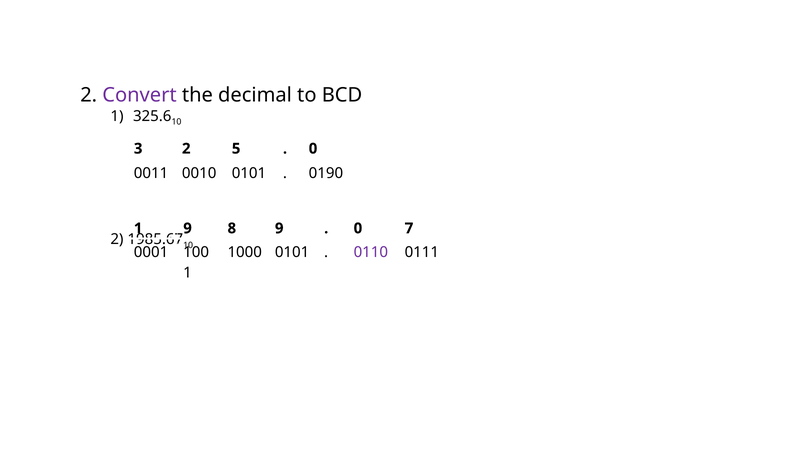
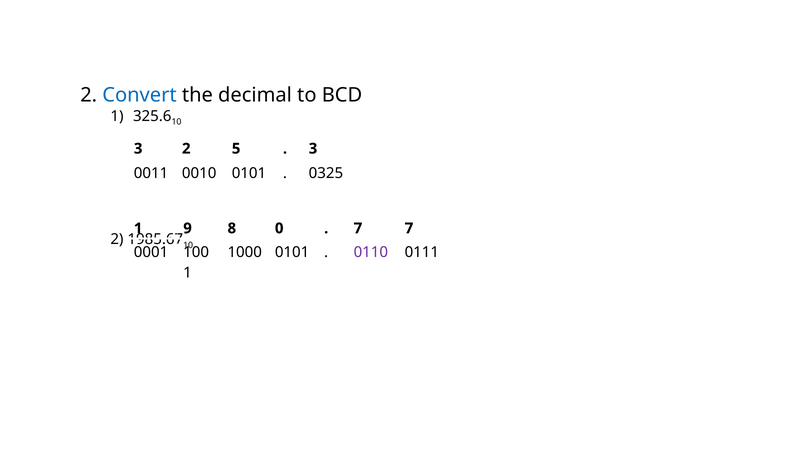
Convert colour: purple -> blue
0 at (313, 149): 0 -> 3
0190: 0190 -> 0325
8 9: 9 -> 0
0 at (358, 228): 0 -> 7
